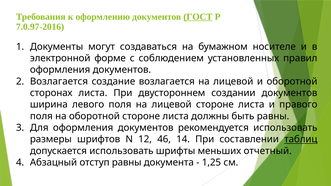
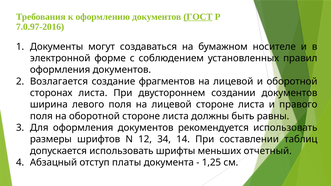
создание возлагается: возлагается -> фрагментов
46: 46 -> 34
таблиц underline: present -> none
отступ равны: равны -> платы
